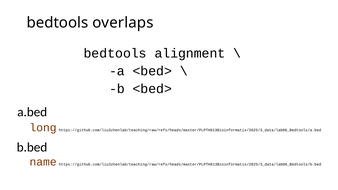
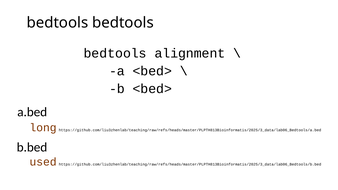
overlaps at (123, 23): overlaps -> bedtools
name: name -> used
